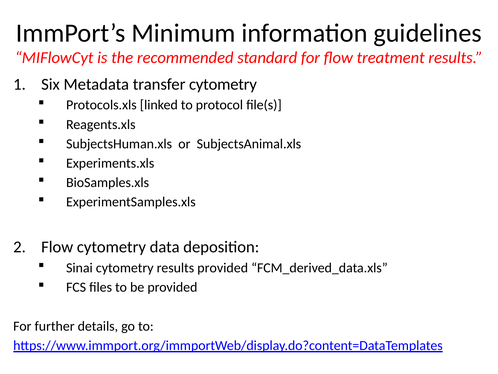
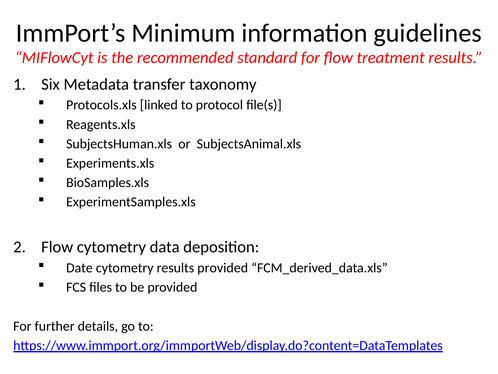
transfer cytometry: cytometry -> taxonomy
Sinai: Sinai -> Date
